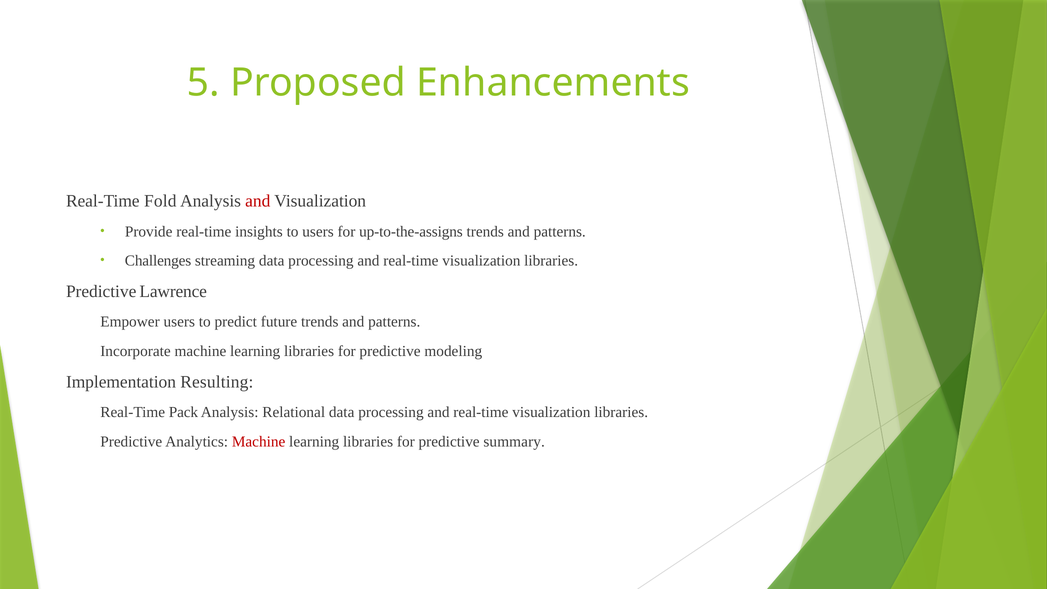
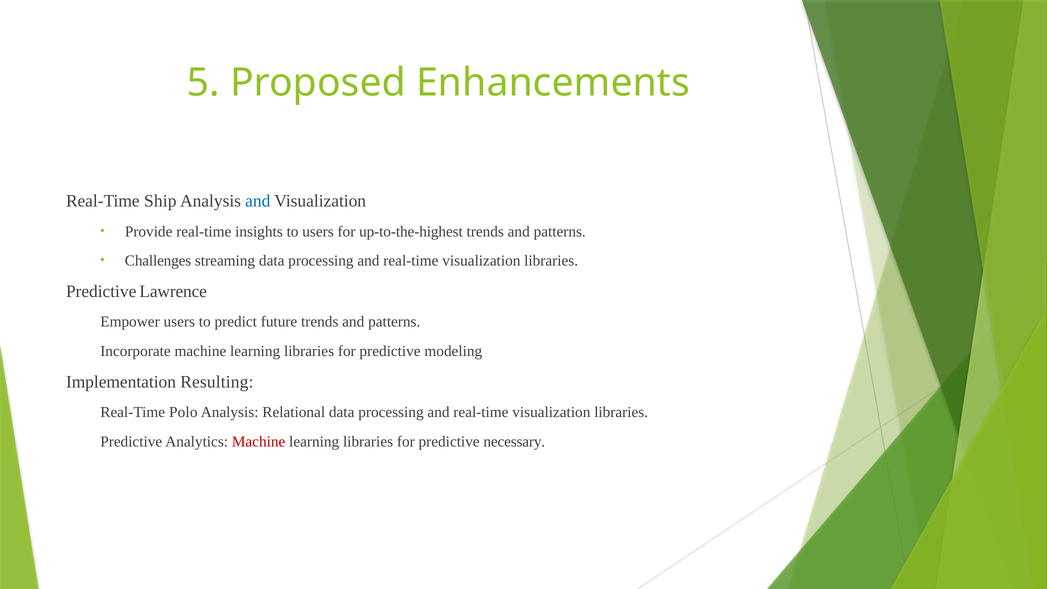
Fold: Fold -> Ship
and at (258, 201) colour: red -> blue
up-to-the-assigns: up-to-the-assigns -> up-to-the-highest
Pack: Pack -> Polo
summary: summary -> necessary
